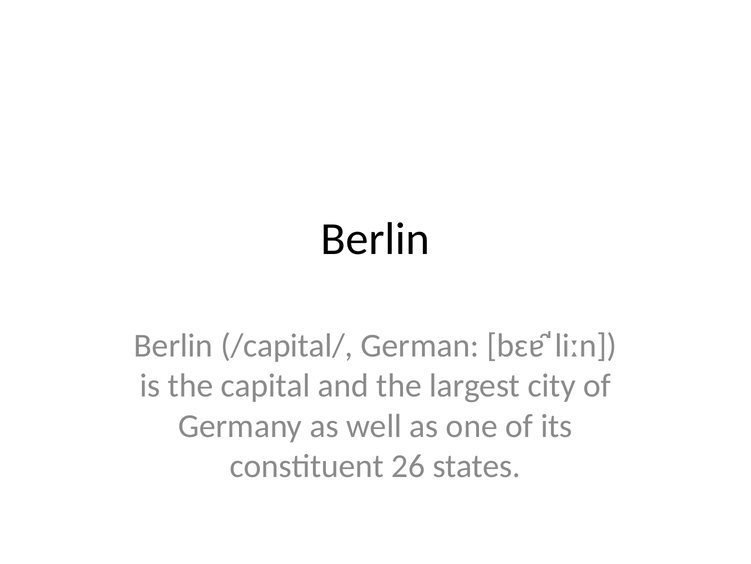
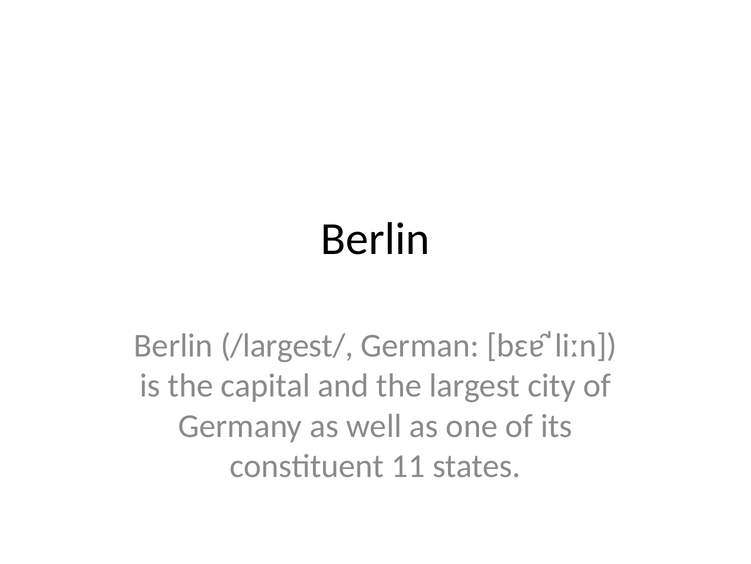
/capital/: /capital/ -> /largest/
26: 26 -> 11
